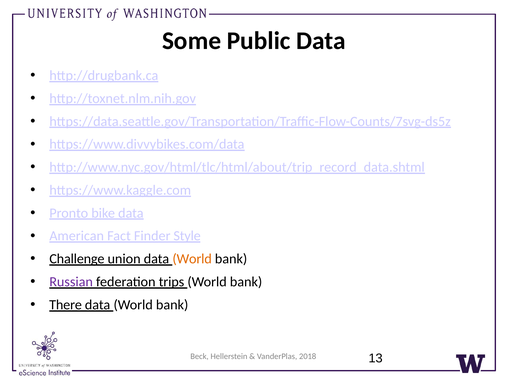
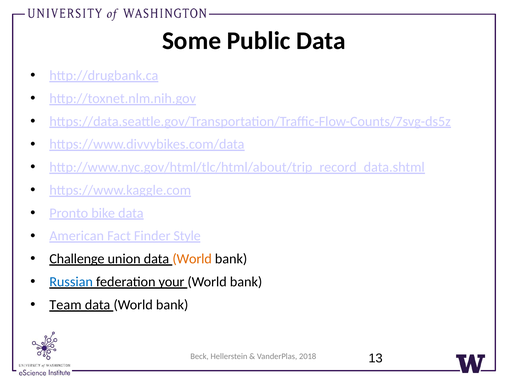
Russian colour: purple -> blue
trips: trips -> your
There: There -> Team
